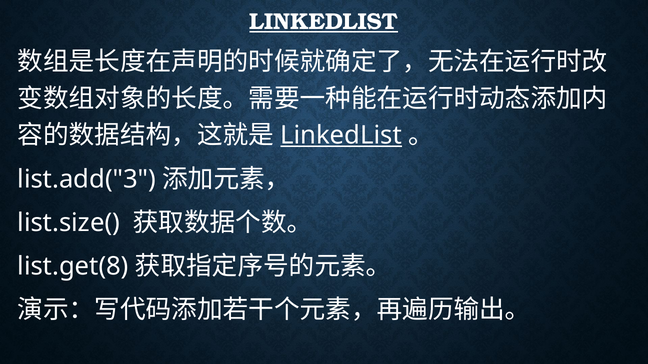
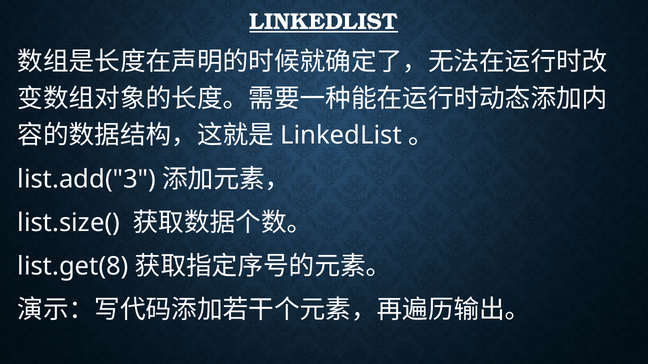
LinkedList at (341, 136) underline: present -> none
